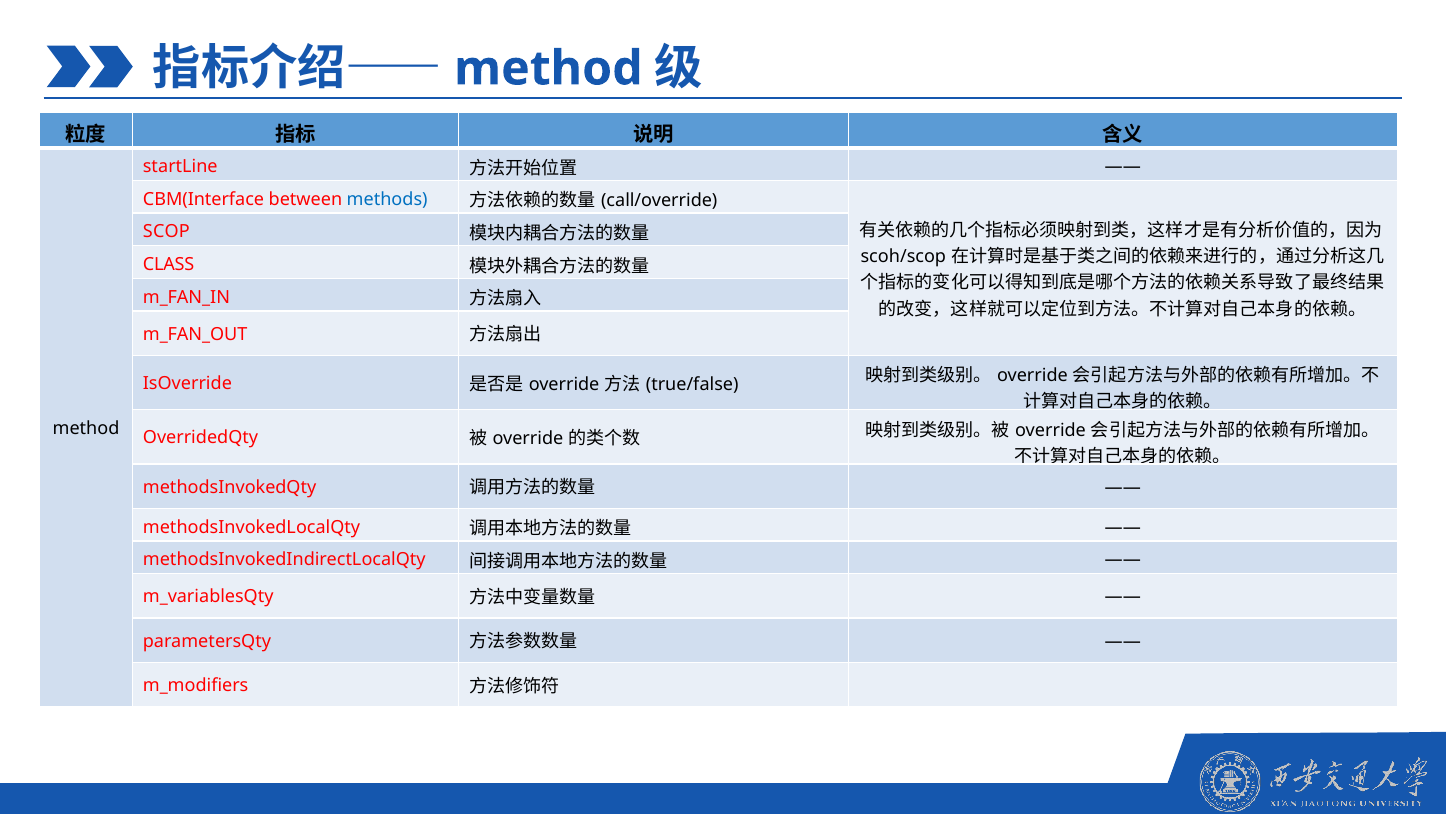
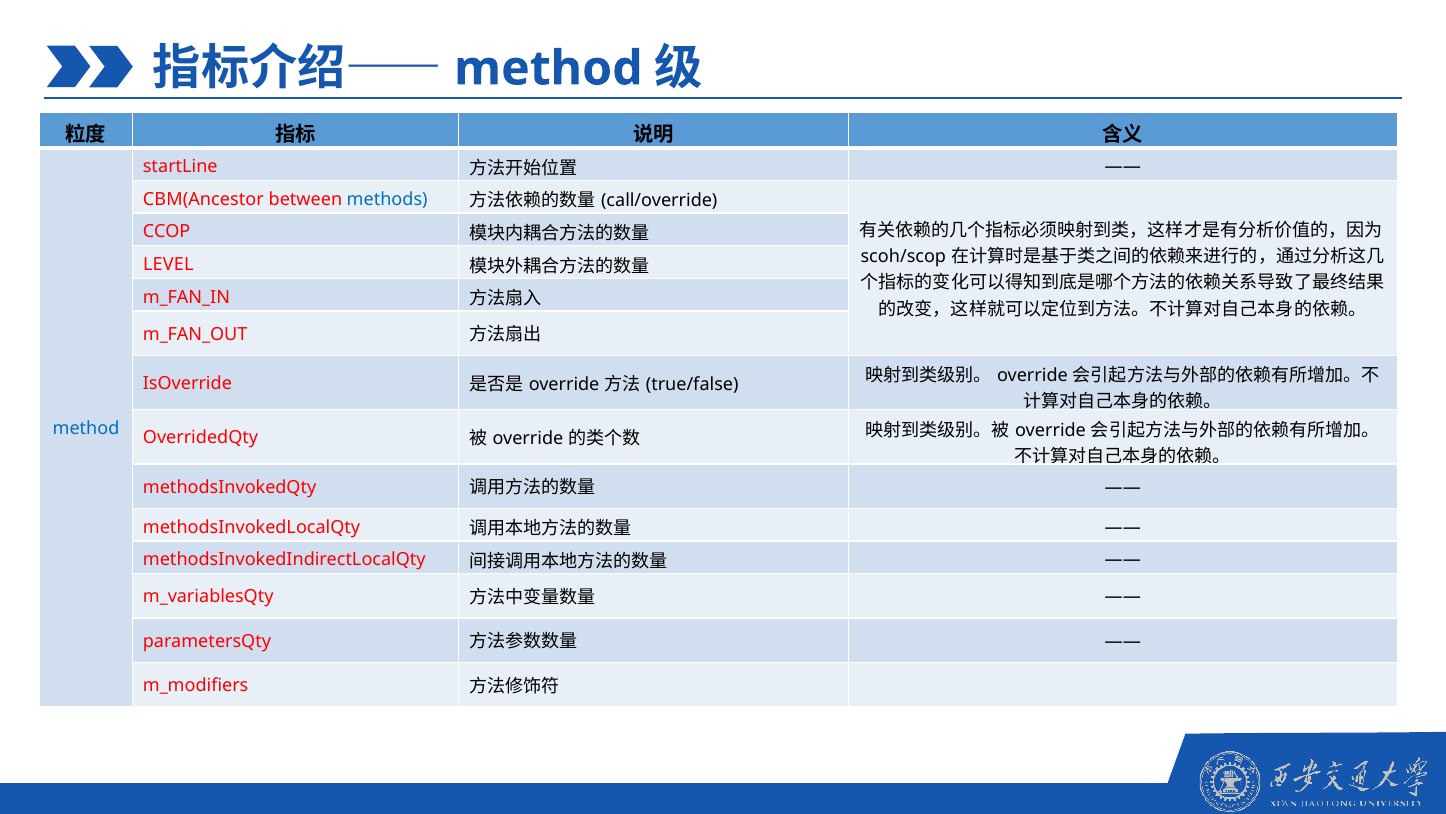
CBM(Interface: CBM(Interface -> CBM(Ancestor
SCOP: SCOP -> CCOP
CLASS: CLASS -> LEVEL
method at (86, 428) colour: black -> blue
